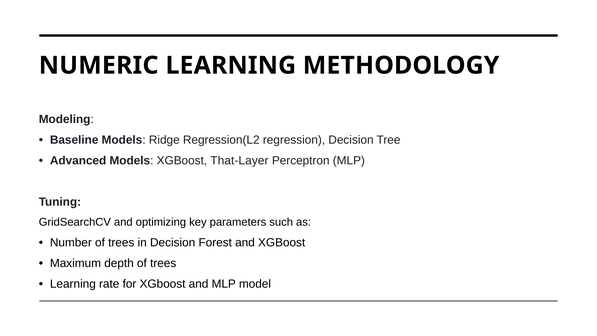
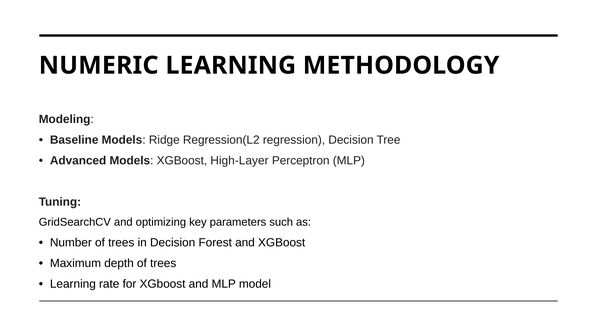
That-Layer: That-Layer -> High-Layer
